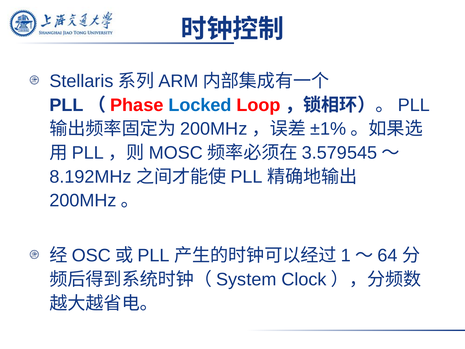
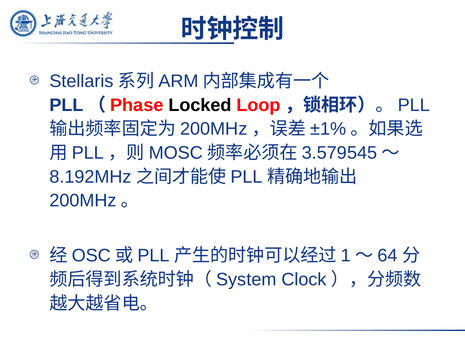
Locked colour: blue -> black
